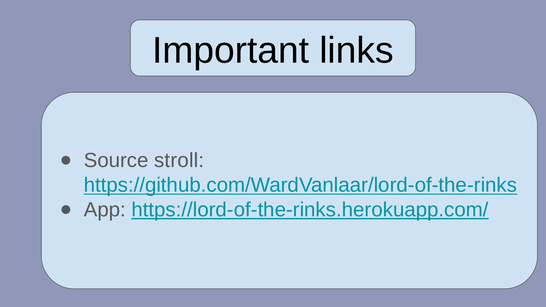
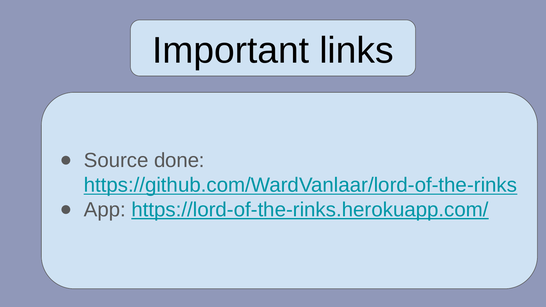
stroll: stroll -> done
